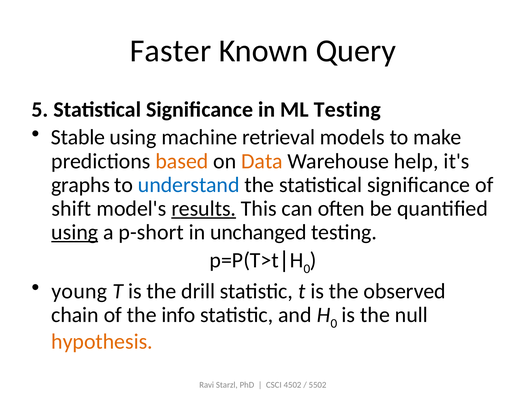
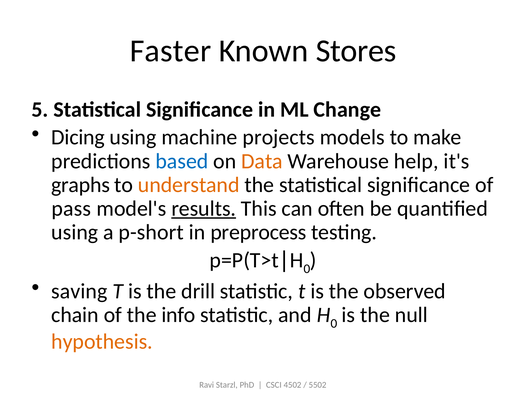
Query: Query -> Stores
ML Testing: Testing -> Change
Stable: Stable -> Dicing
retrieval: retrieval -> projects
based colour: orange -> blue
understand colour: blue -> orange
shift: shift -> pass
using at (75, 232) underline: present -> none
unchanged: unchanged -> preprocess
young: young -> saving
